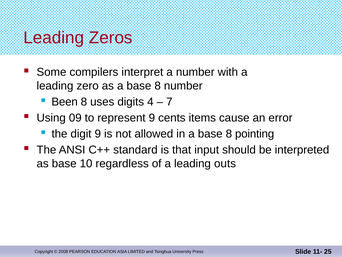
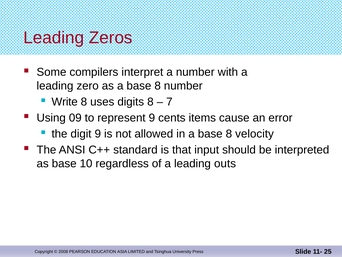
Been: Been -> Write
digits 4: 4 -> 8
pointing: pointing -> velocity
